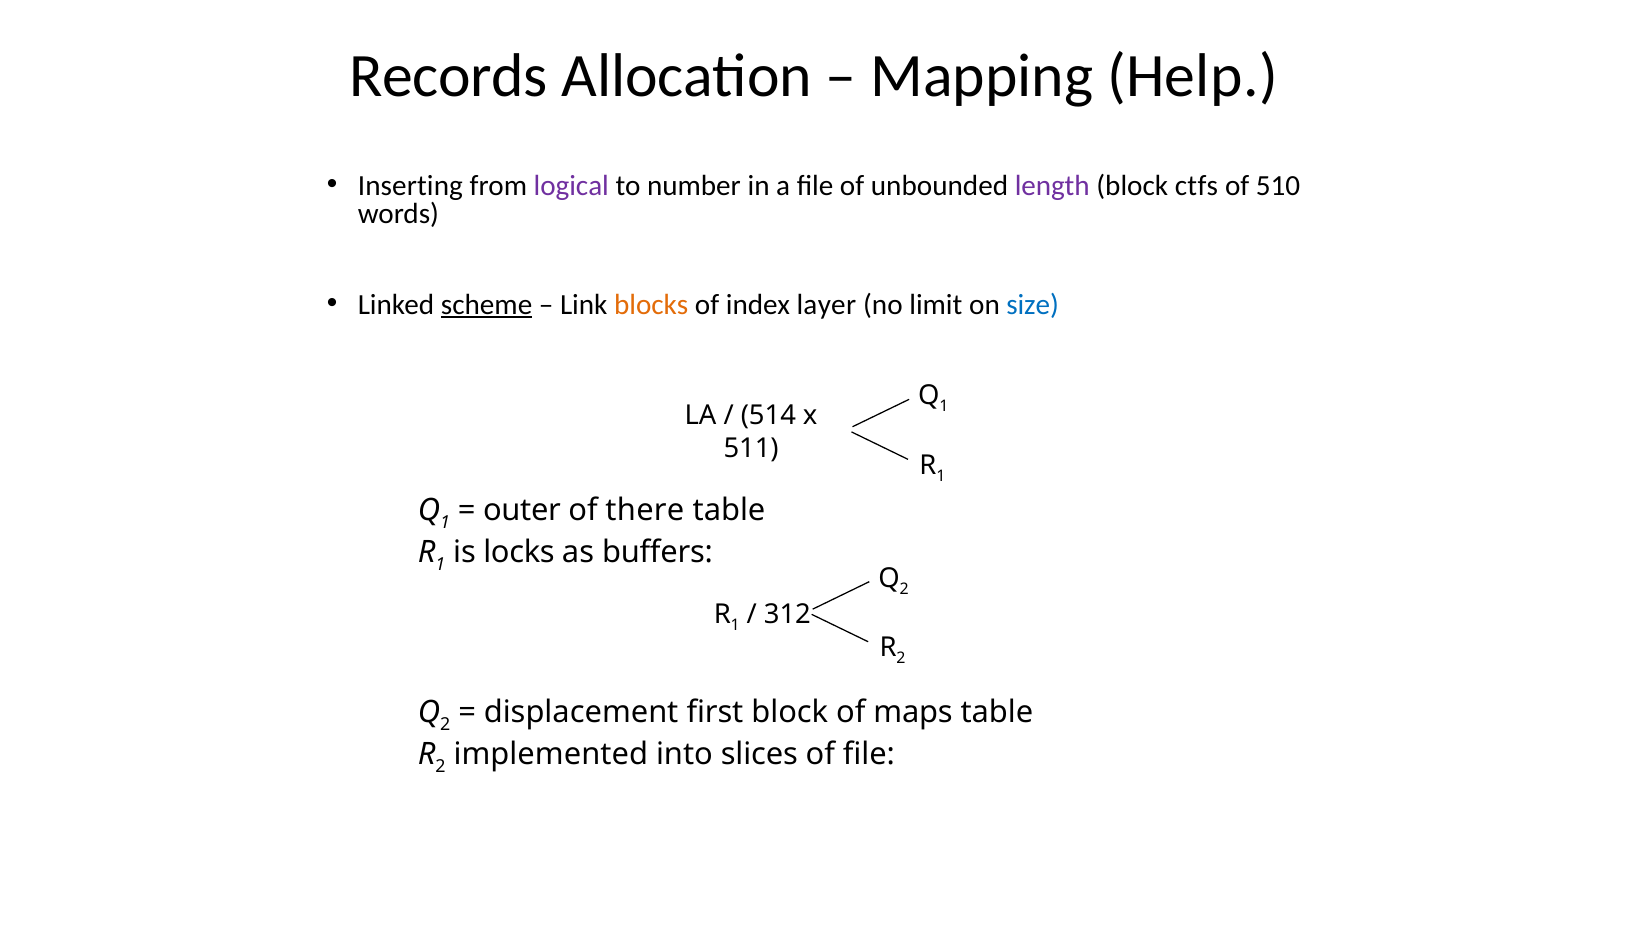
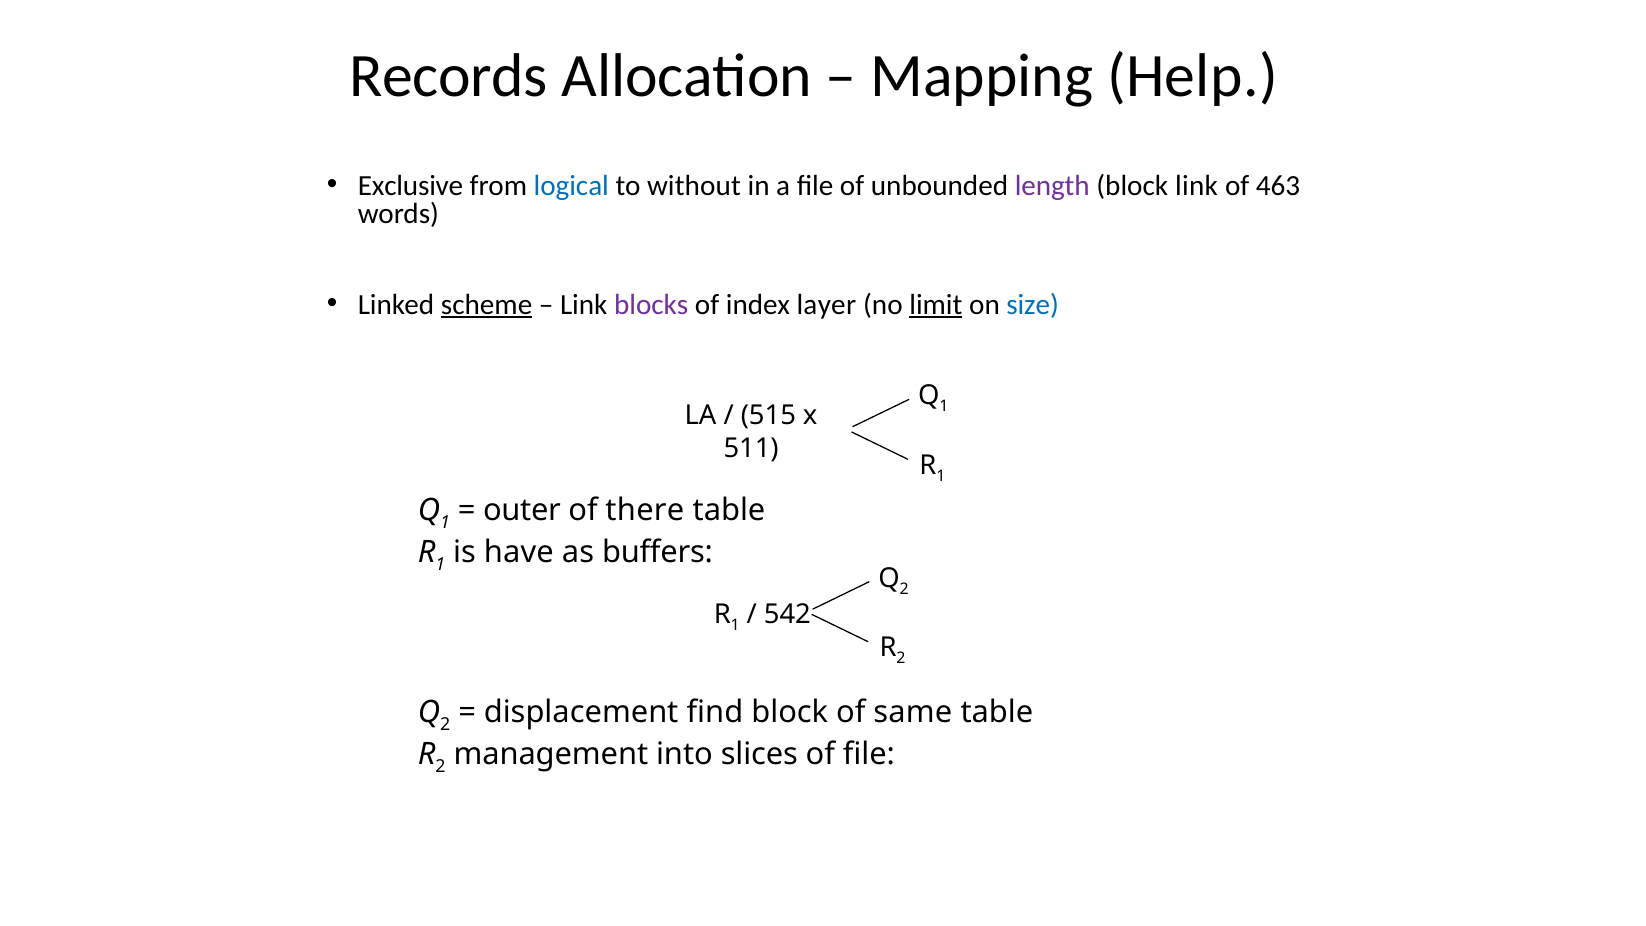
Inserting: Inserting -> Exclusive
logical colour: purple -> blue
number: number -> without
block ctfs: ctfs -> link
510: 510 -> 463
blocks colour: orange -> purple
limit underline: none -> present
514: 514 -> 515
locks: locks -> have
312: 312 -> 542
first: first -> find
maps: maps -> same
implemented: implemented -> management
